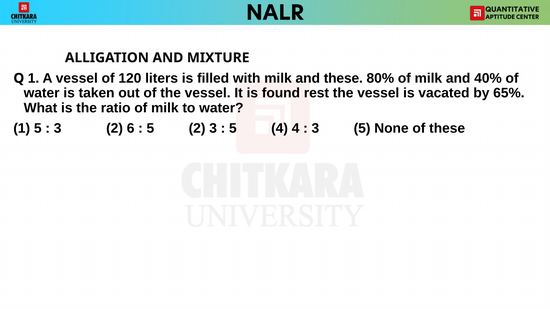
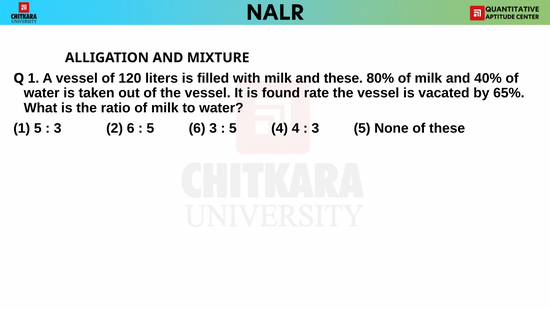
rest: rest -> rate
5 2: 2 -> 6
